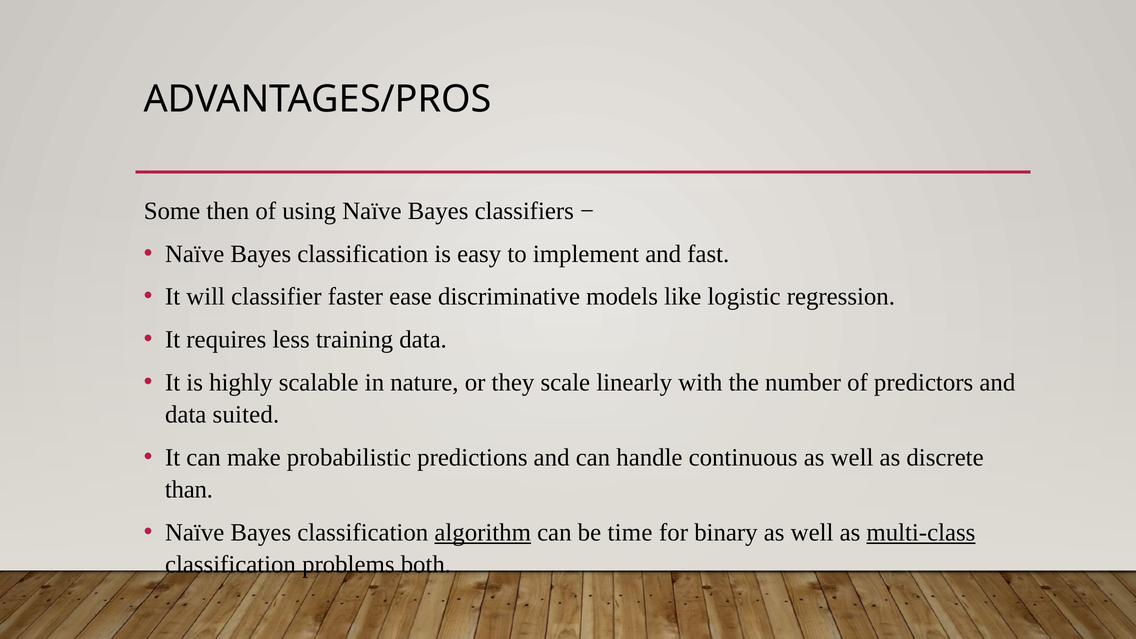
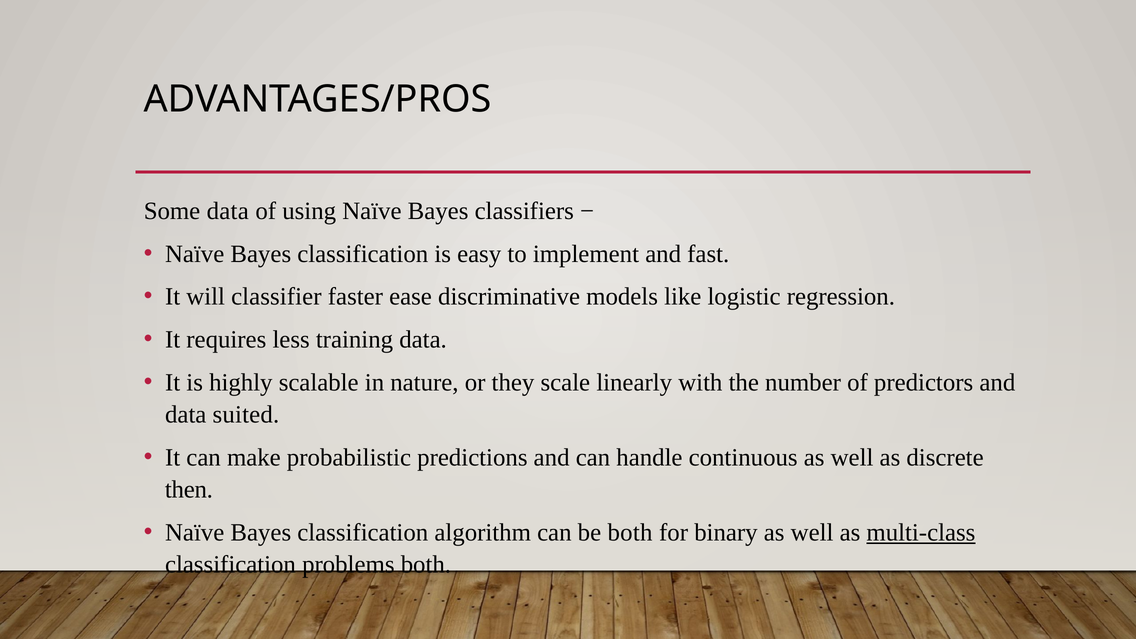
Some then: then -> data
than: than -> then
algorithm underline: present -> none
be time: time -> both
